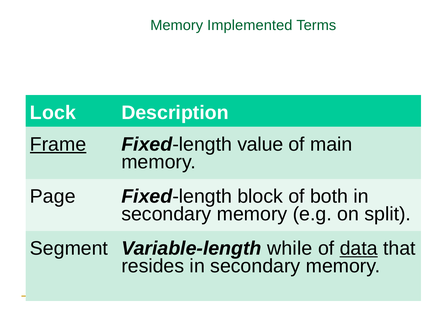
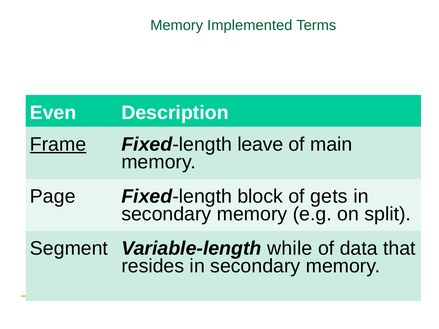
Lock: Lock -> Even
value: value -> leave
both: both -> gets
data underline: present -> none
